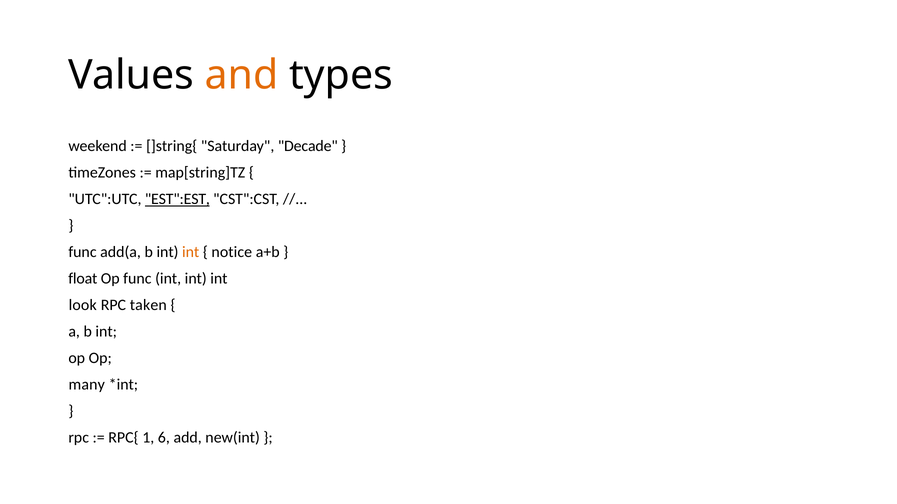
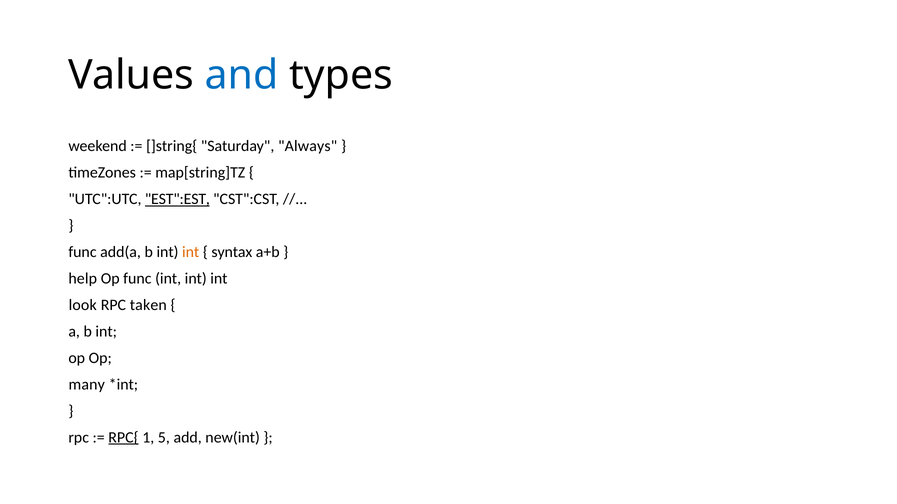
and colour: orange -> blue
Decade: Decade -> Always
notice: notice -> syntax
float: float -> help
RPC{ underline: none -> present
6: 6 -> 5
